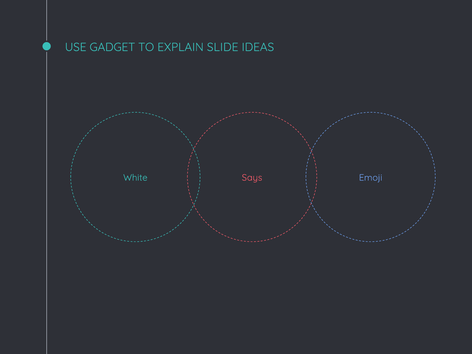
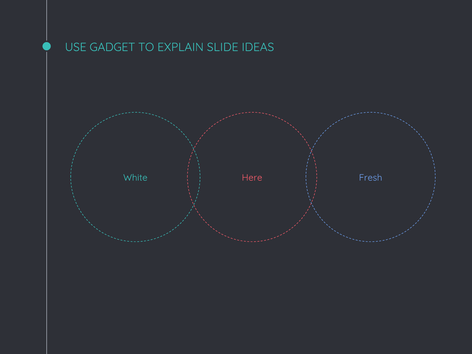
Says: Says -> Here
Emoji: Emoji -> Fresh
